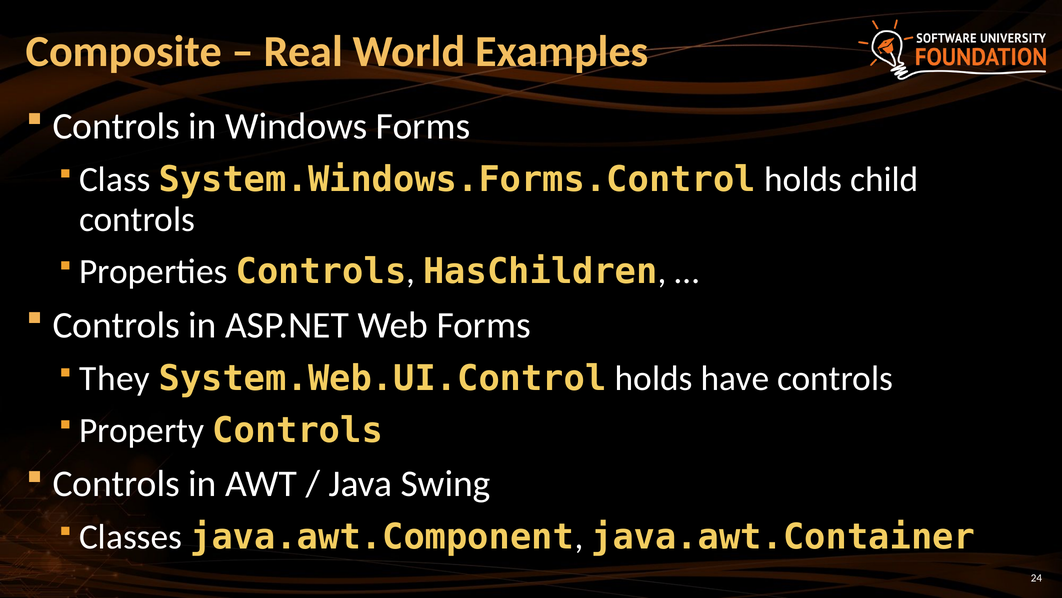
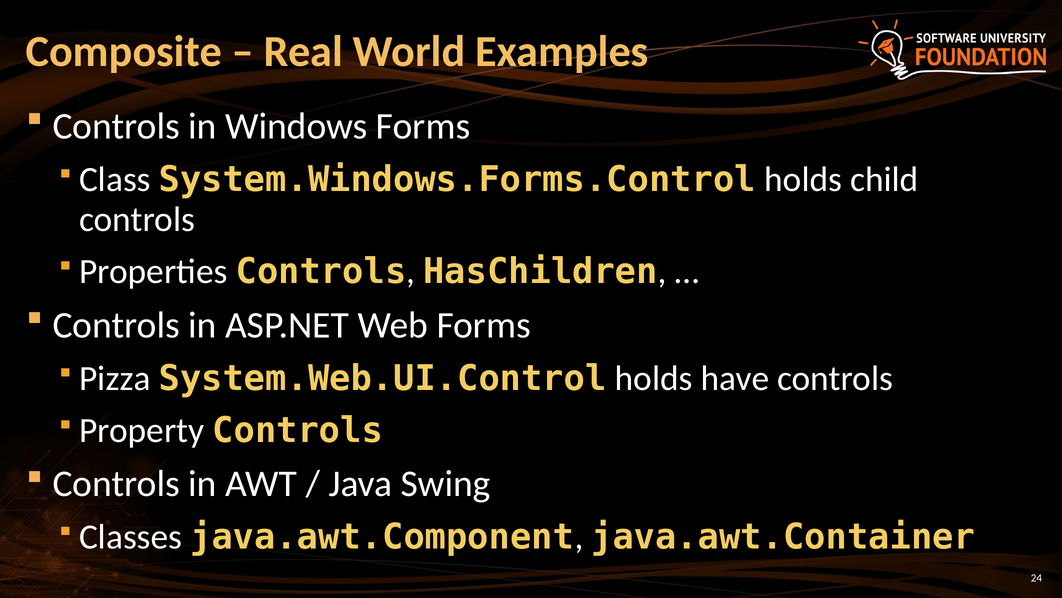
They: They -> Pizza
